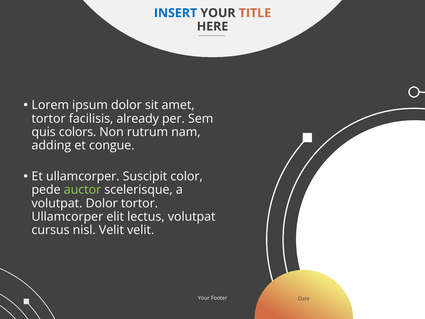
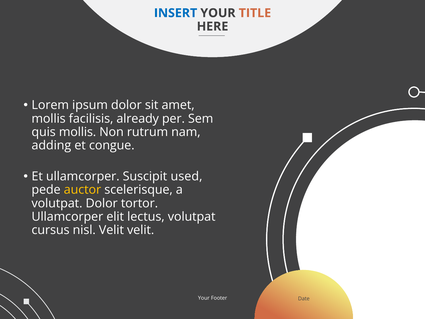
tortor at (49, 119): tortor -> mollis
quis colors: colors -> mollis
color: color -> used
auctor colour: light green -> yellow
